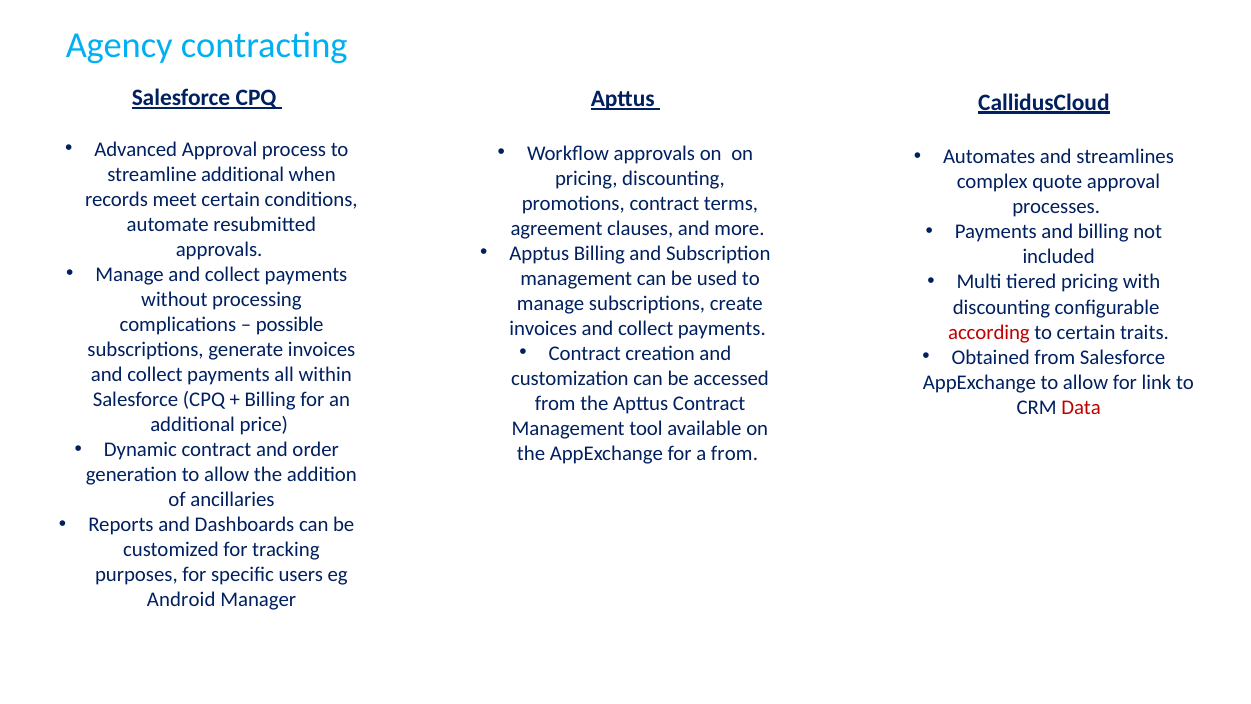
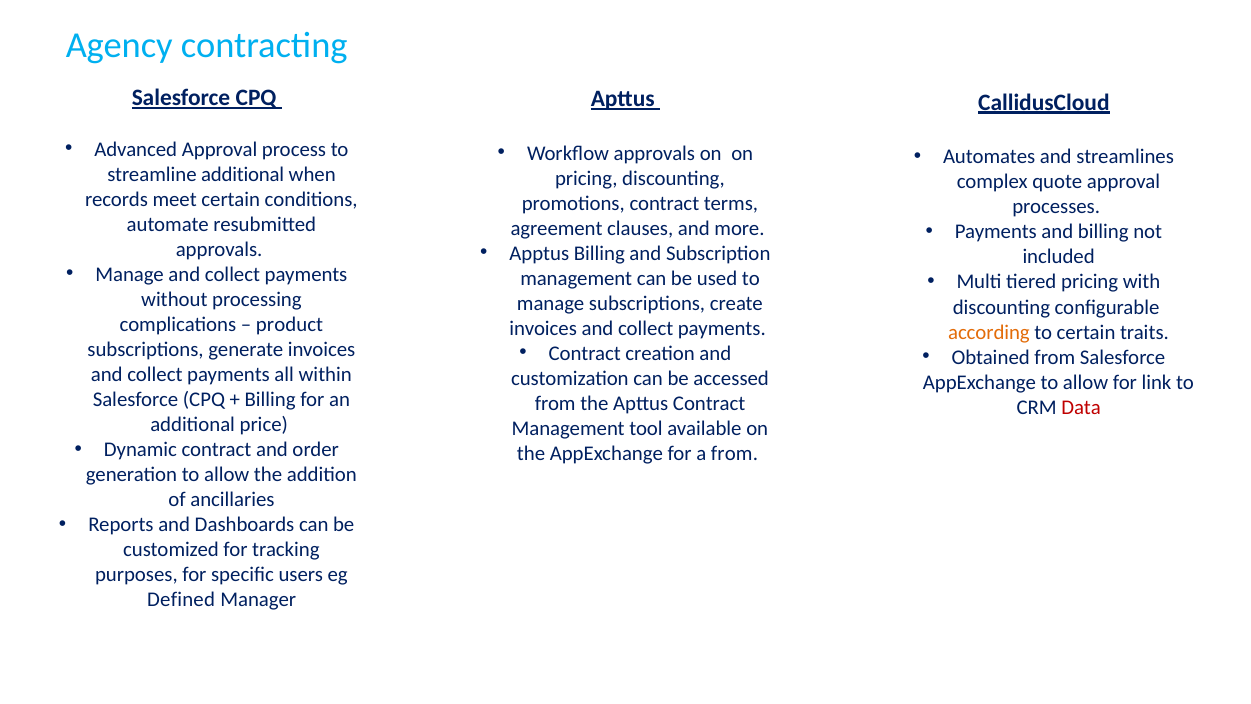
possible: possible -> product
according colour: red -> orange
Android: Android -> Defined
